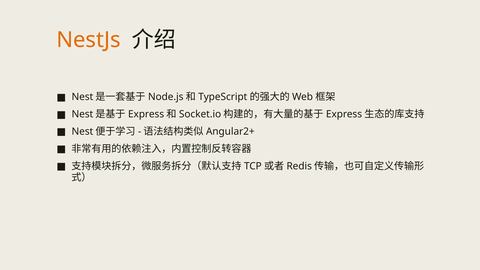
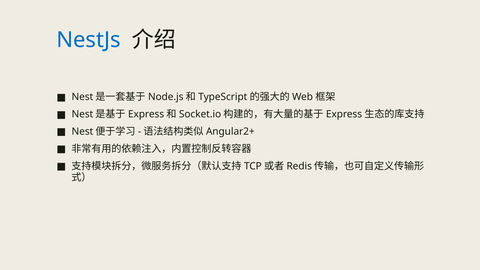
NestJs colour: orange -> blue
